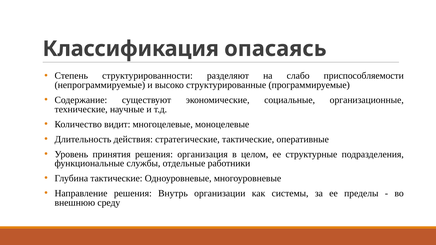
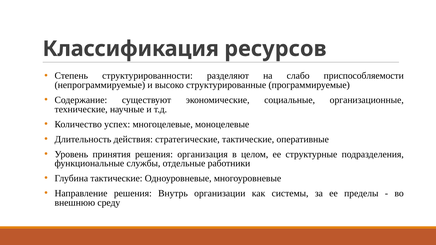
опасаясь: опасаясь -> ресурсов
видит: видит -> успех
